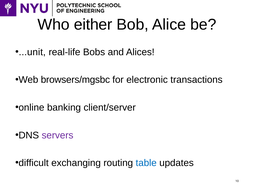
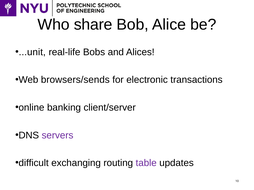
either: either -> share
browsers/mgsbc: browsers/mgsbc -> browsers/sends
table colour: blue -> purple
